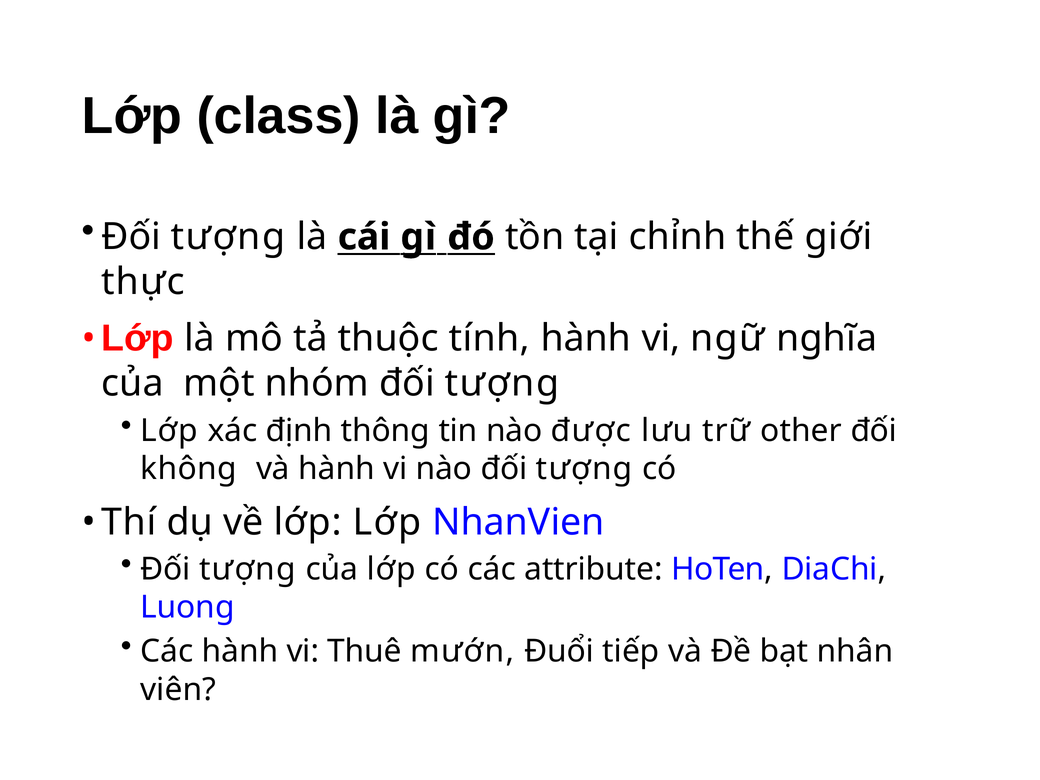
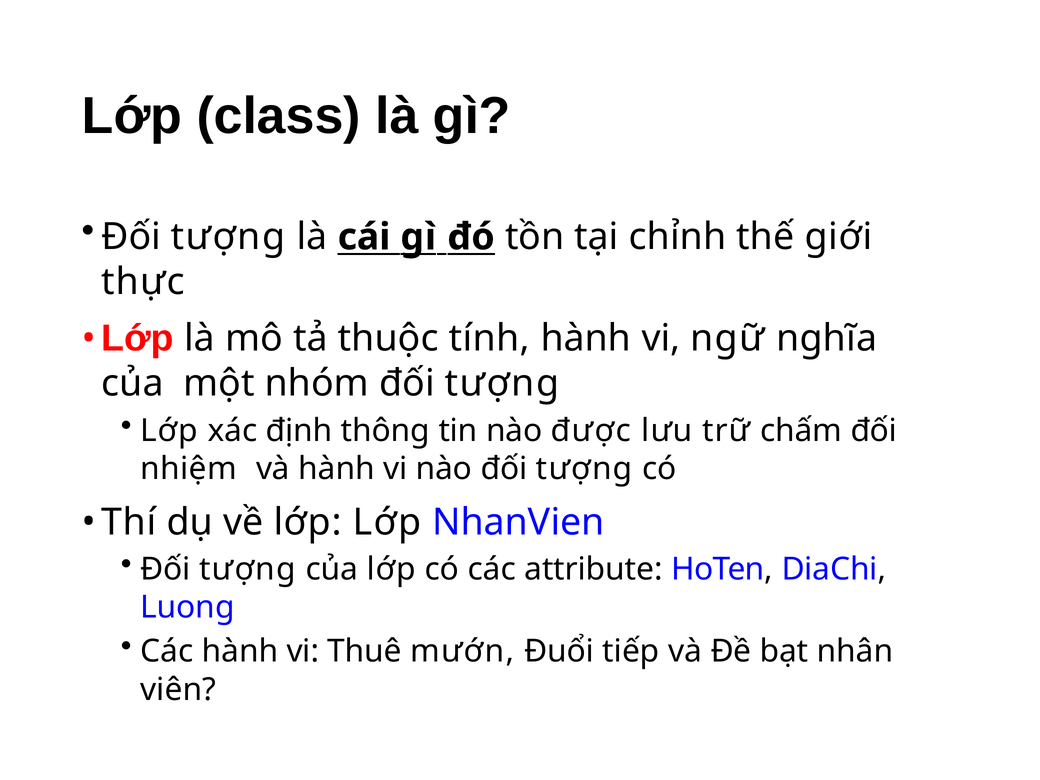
other: other -> chấm
không: không -> nhiệm
